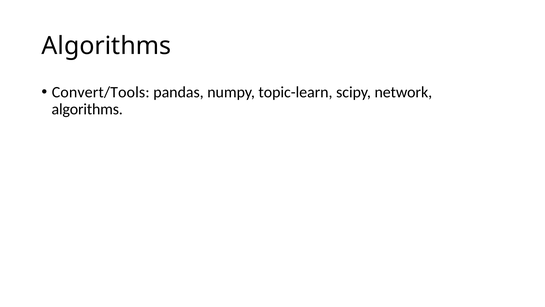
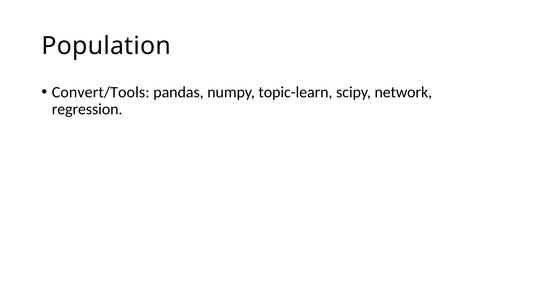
Algorithms at (106, 46): Algorithms -> Population
algorithms at (87, 109): algorithms -> regression
